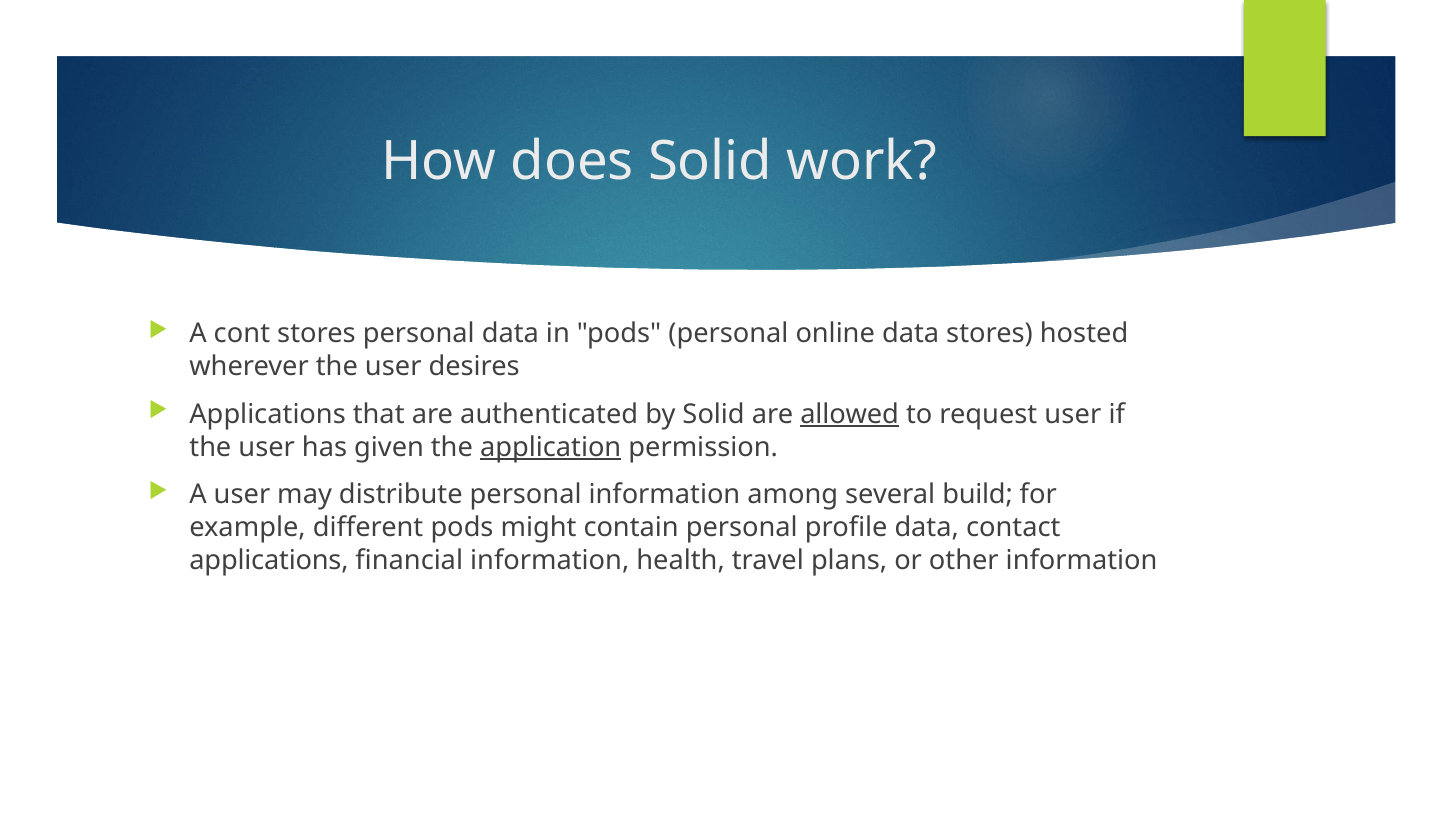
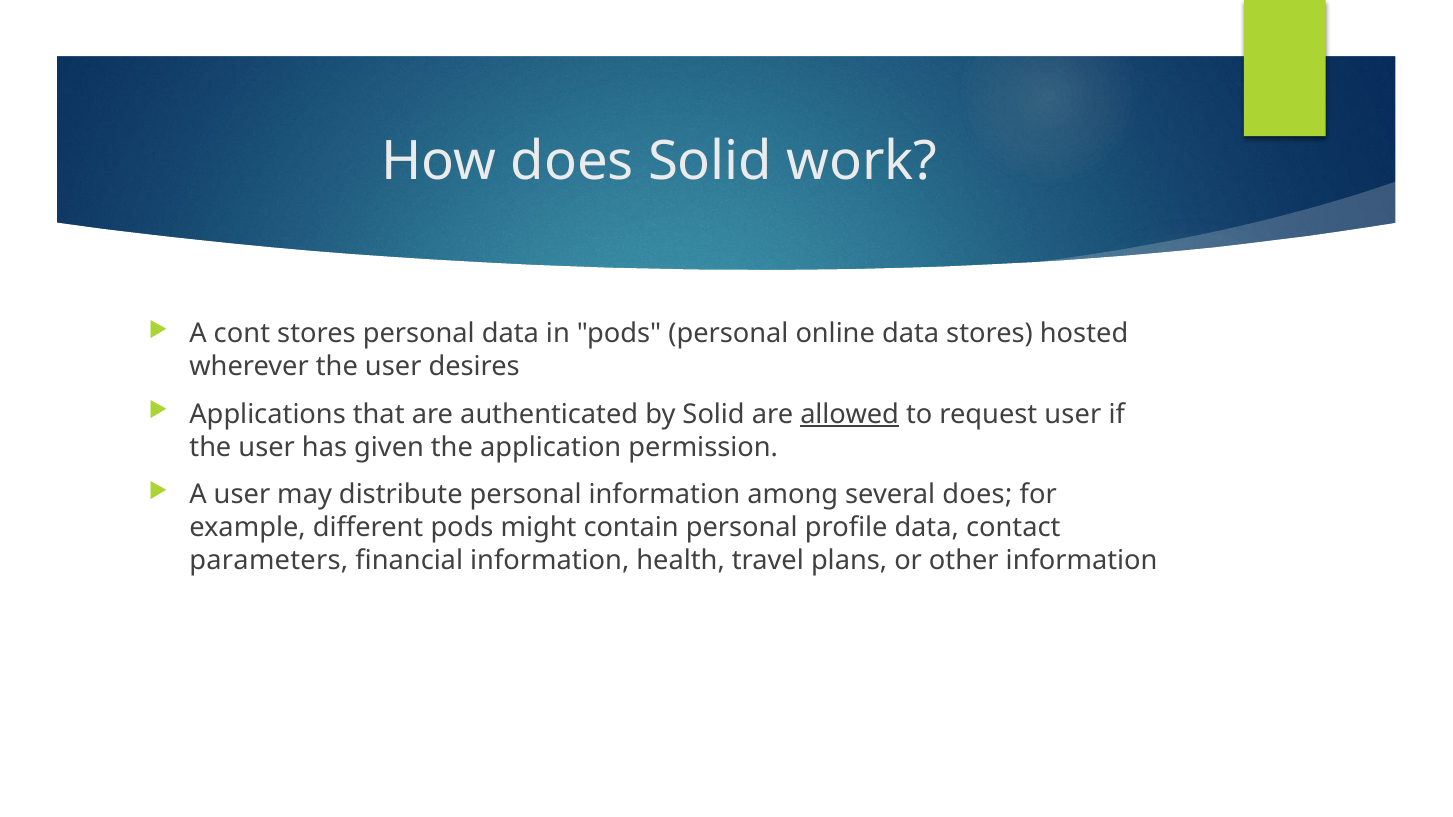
application underline: present -> none
several build: build -> does
applications at (269, 560): applications -> parameters
